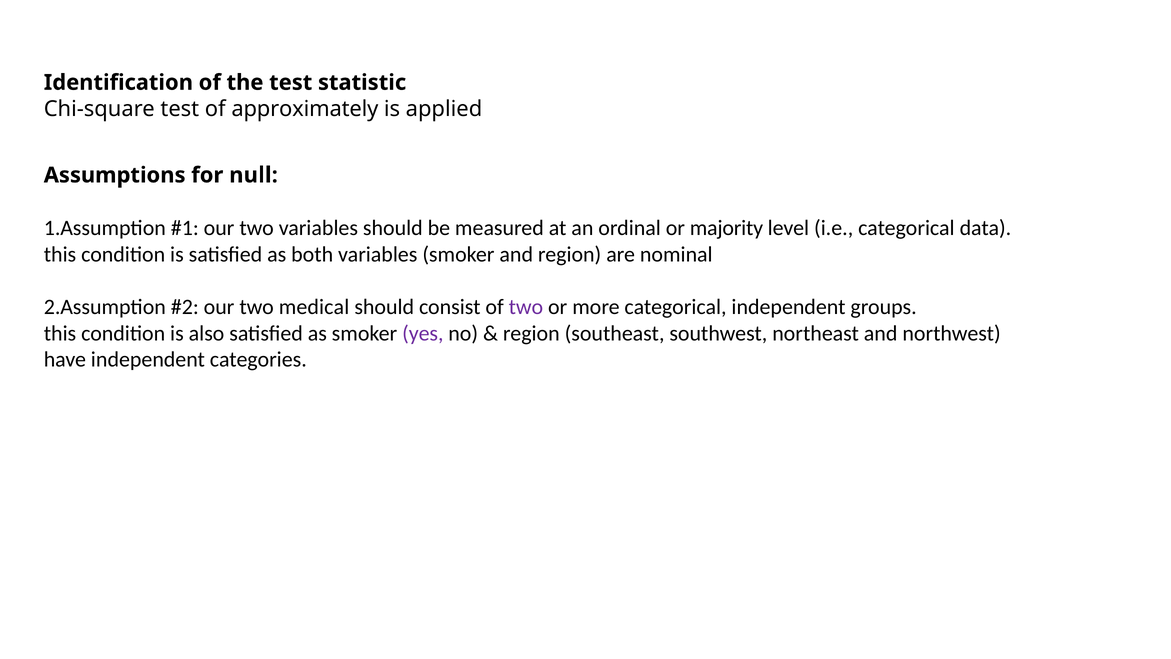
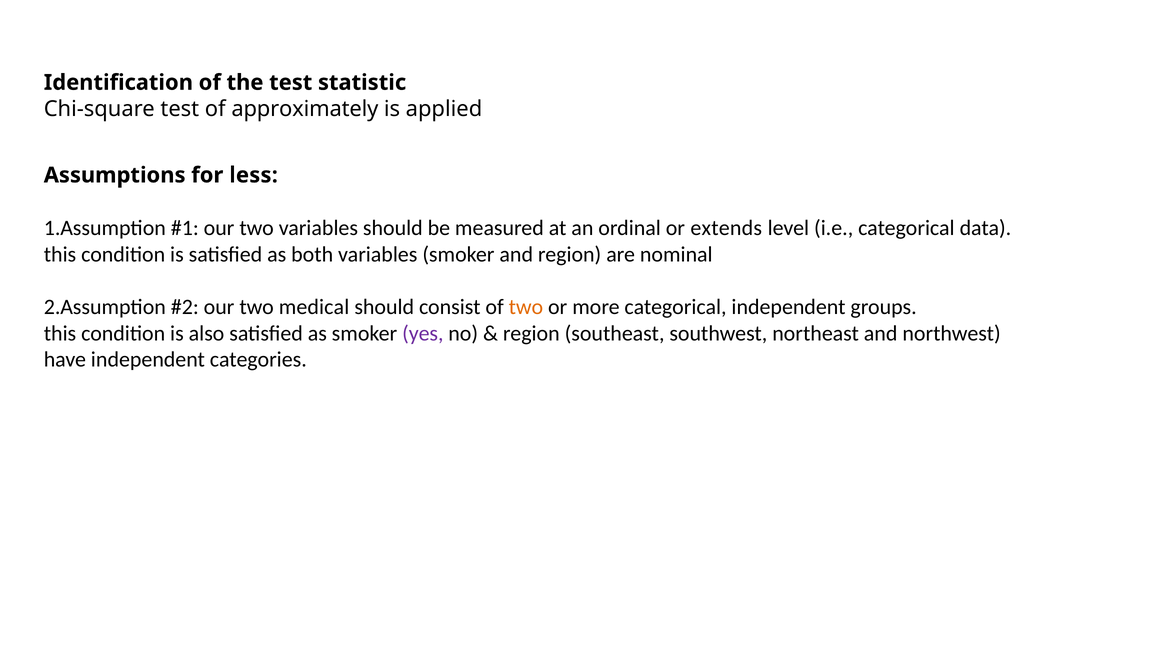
null: null -> less
majority: majority -> extends
two at (526, 307) colour: purple -> orange
